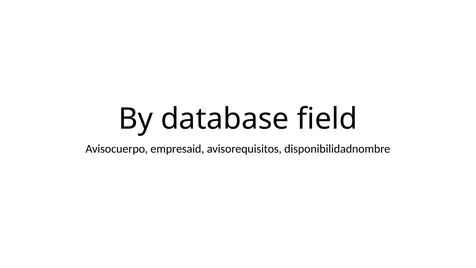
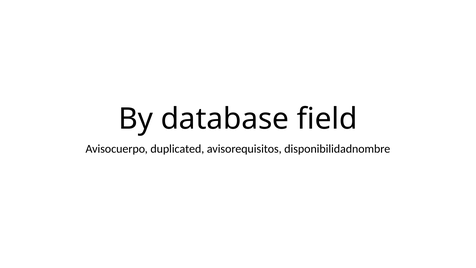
empresaid: empresaid -> duplicated
